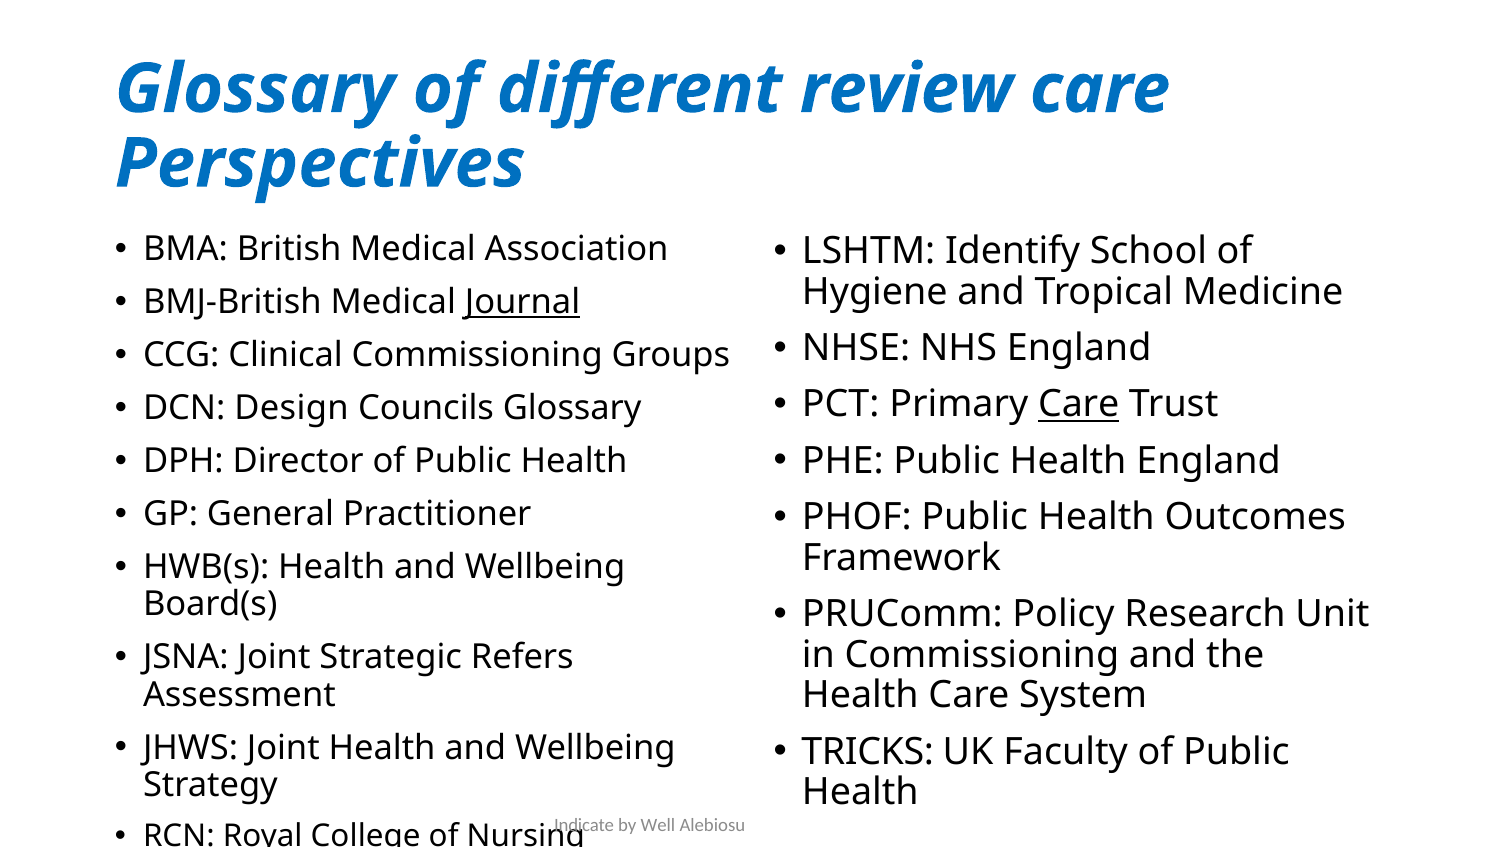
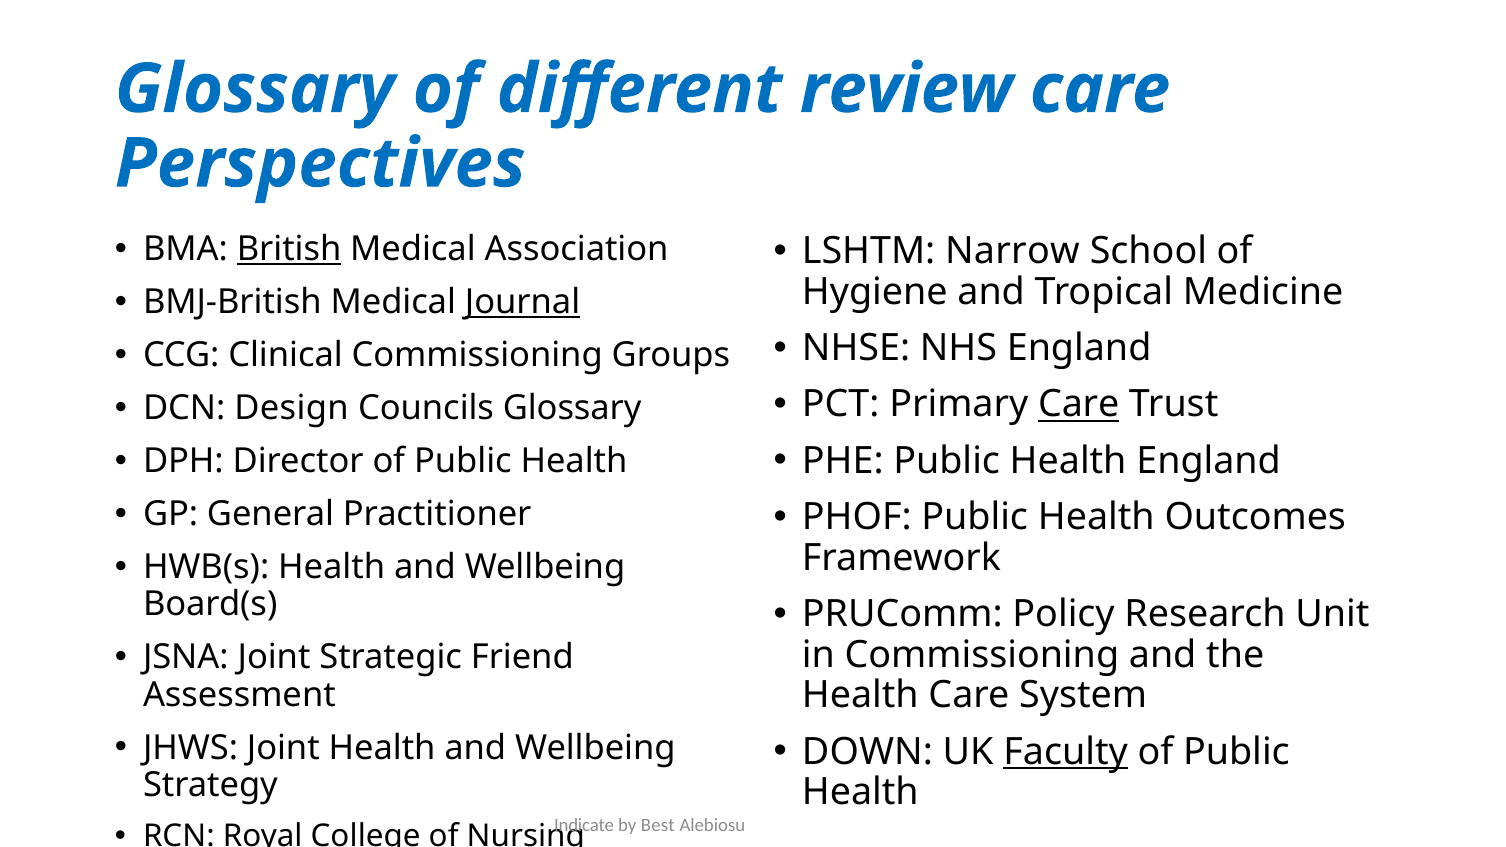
British underline: none -> present
Identify: Identify -> Narrow
Refers: Refers -> Friend
TRICKS: TRICKS -> DOWN
Faculty underline: none -> present
Well: Well -> Best
